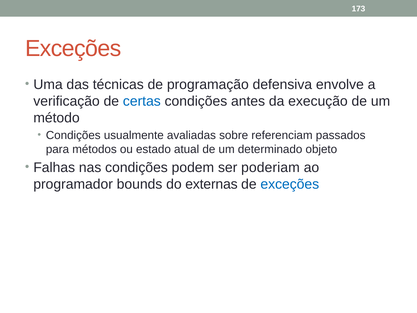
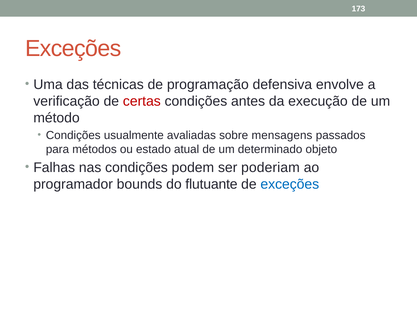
certas colour: blue -> red
referenciam: referenciam -> mensagens
externas: externas -> flutuante
